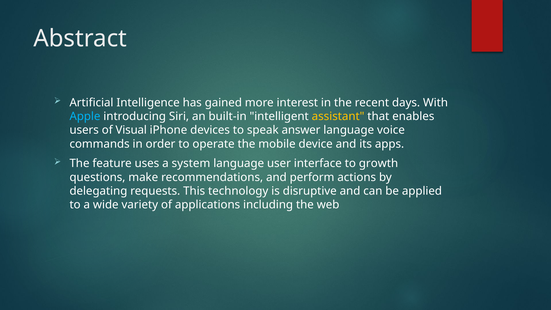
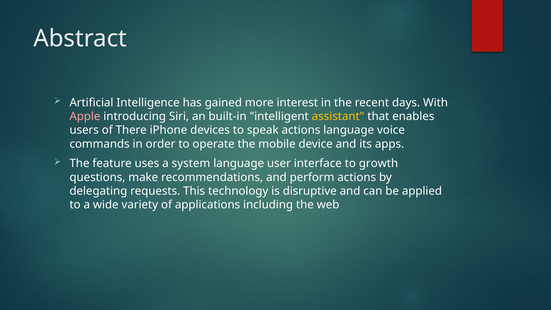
Apple colour: light blue -> pink
Visual: Visual -> There
speak answer: answer -> actions
